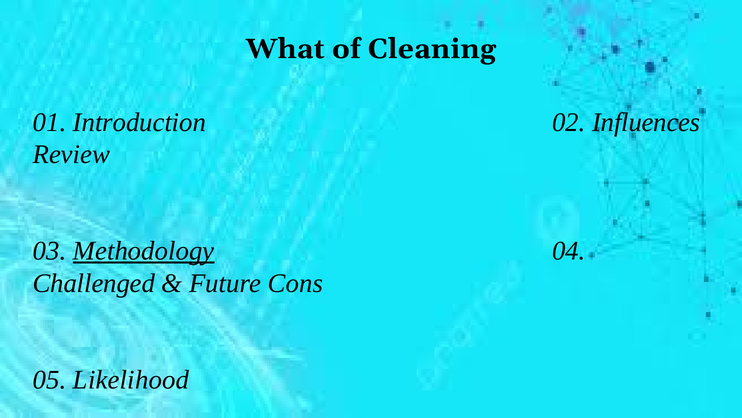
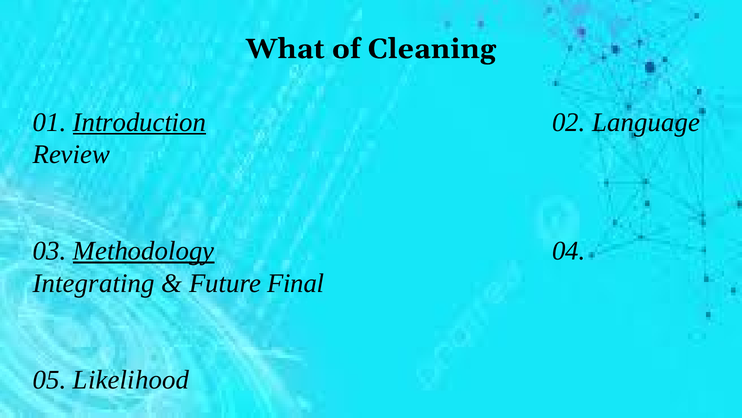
Introduction underline: none -> present
Influences: Influences -> Language
Challenged: Challenged -> Integrating
Cons: Cons -> Final
